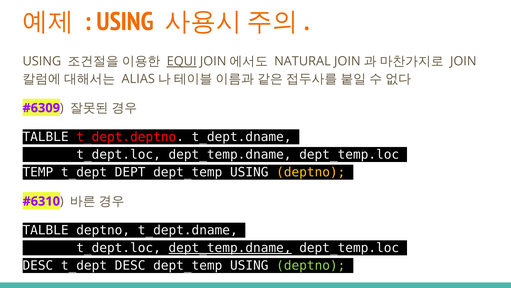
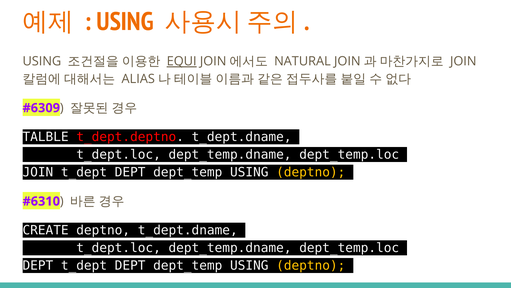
TEMP at (38, 172): TEMP -> JOIN
TALBLE at (46, 230): TALBLE -> CREATE
dept_temp.dname at (230, 248) underline: present -> none
DESC at (38, 265): DESC -> DEPT
DESC at (130, 265): DESC -> DEPT
deptno at (311, 265) colour: light green -> yellow
